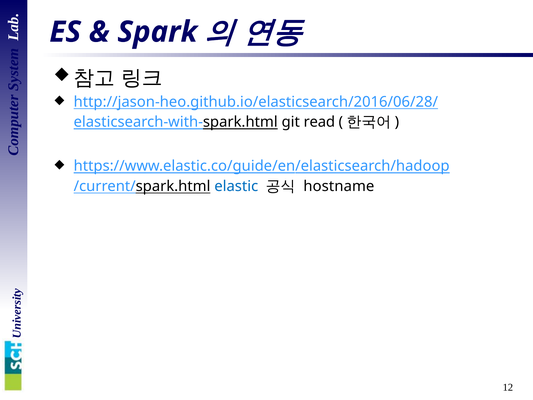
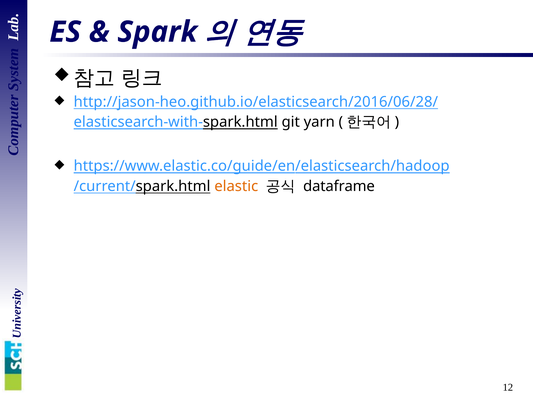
read: read -> yarn
elastic colour: blue -> orange
hostname: hostname -> dataframe
